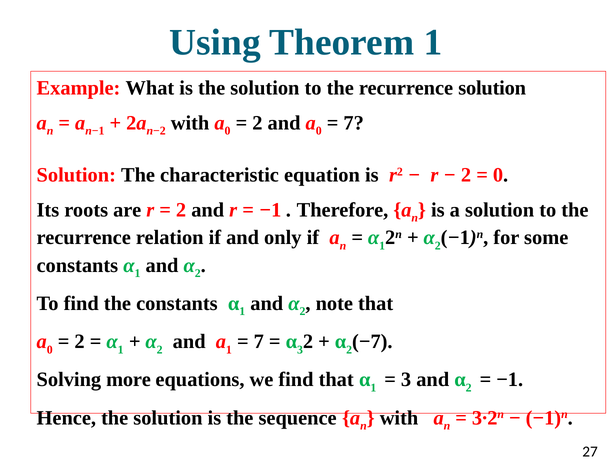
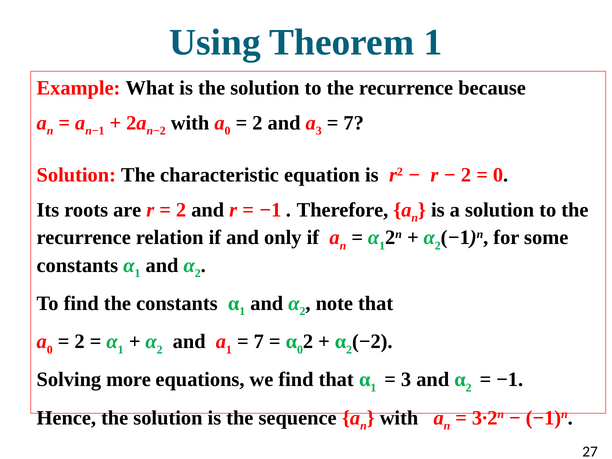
recurrence solution: solution -> because
and a 0: 0 -> 3
3 at (300, 350): 3 -> 0
−7: −7 -> −2
